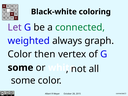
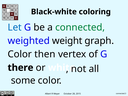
Let colour: purple -> blue
always: always -> weight
some at (21, 68): some -> there
